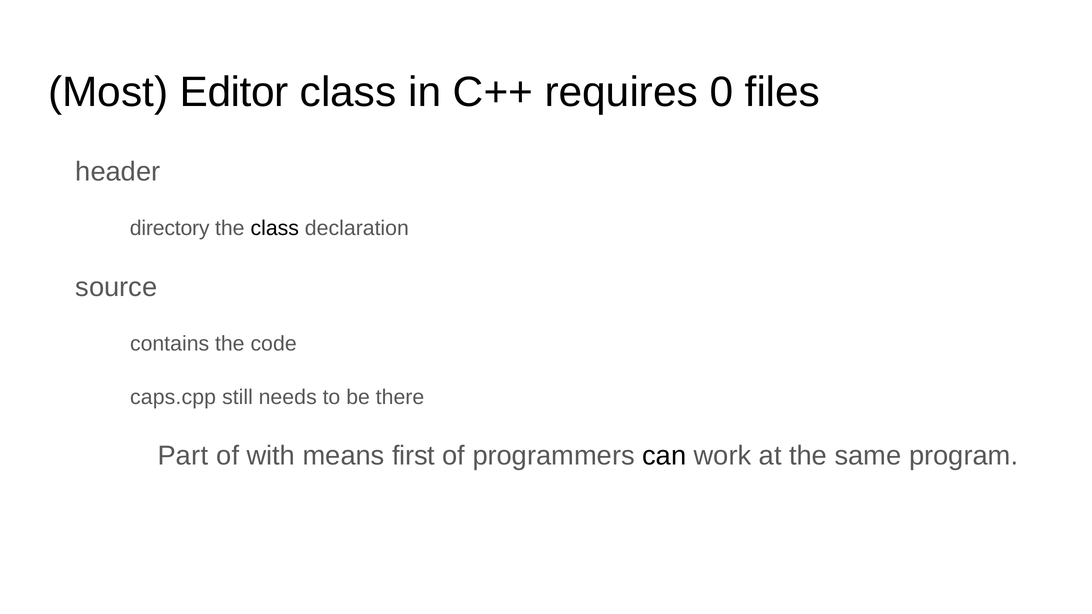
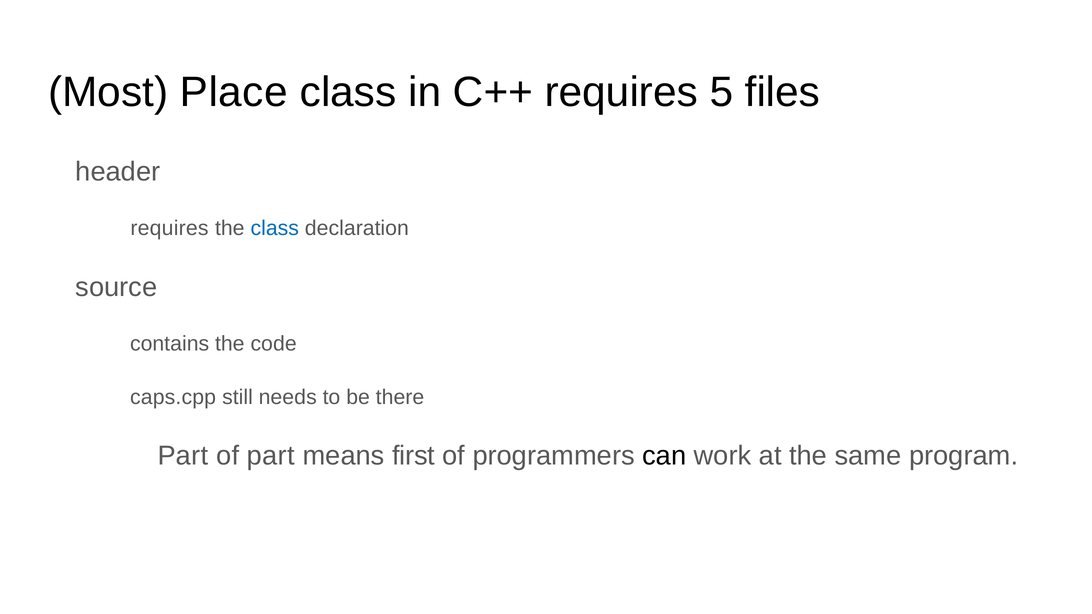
Editor: Editor -> Place
0: 0 -> 5
directory at (170, 228): directory -> requires
class at (275, 228) colour: black -> blue
of with: with -> part
